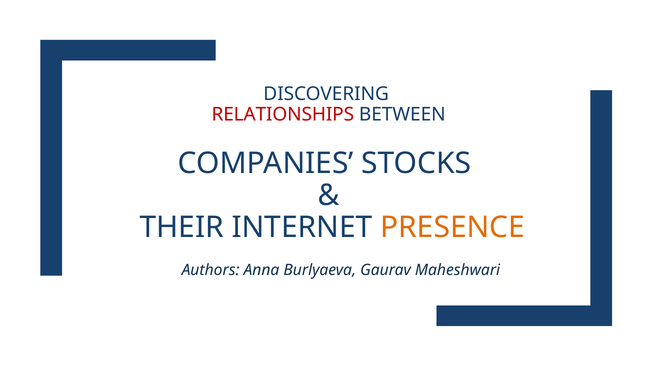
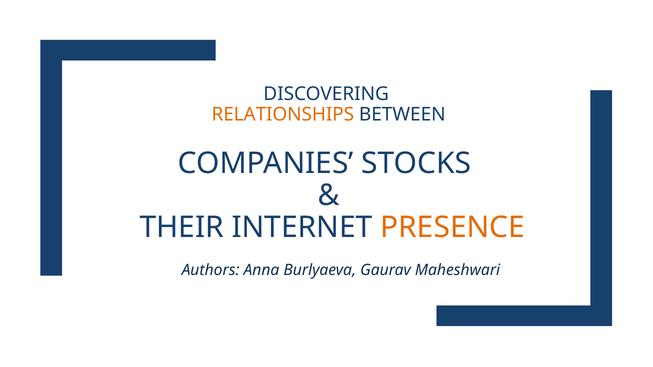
RELATIONSHIPS colour: red -> orange
